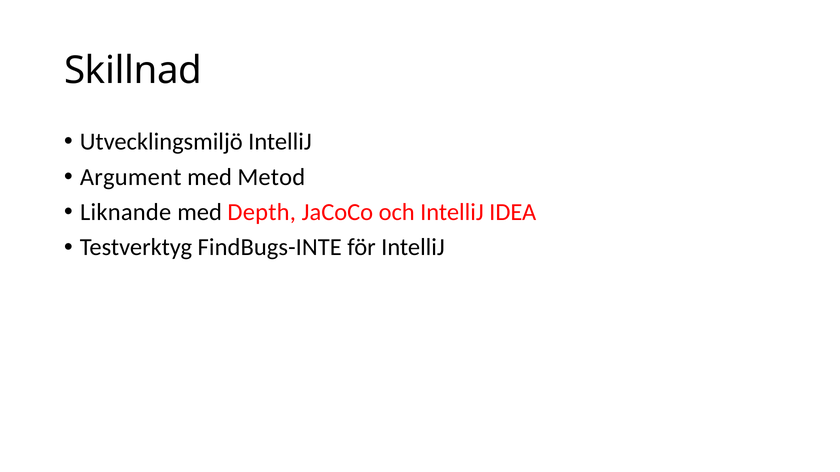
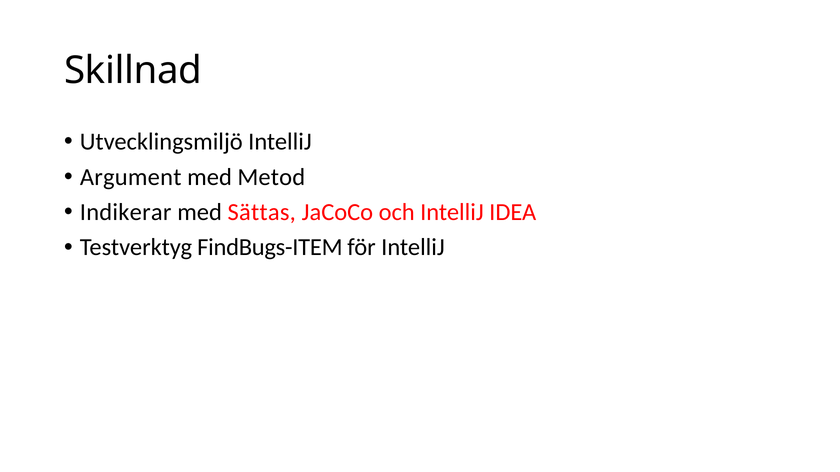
Liknande: Liknande -> Indikerar
Depth: Depth -> Sättas
FindBugs-INTE: FindBugs-INTE -> FindBugs-ITEM
